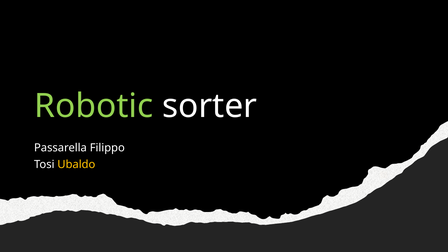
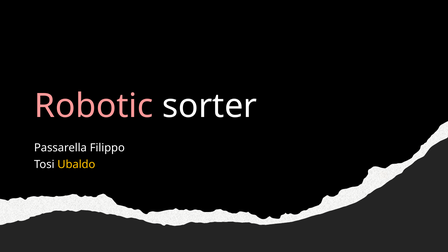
Robotic colour: light green -> pink
